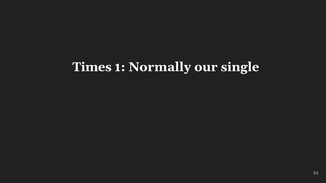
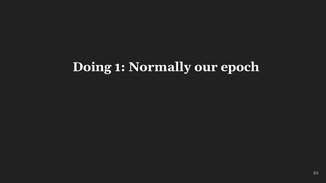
Times: Times -> Doing
single: single -> epoch
